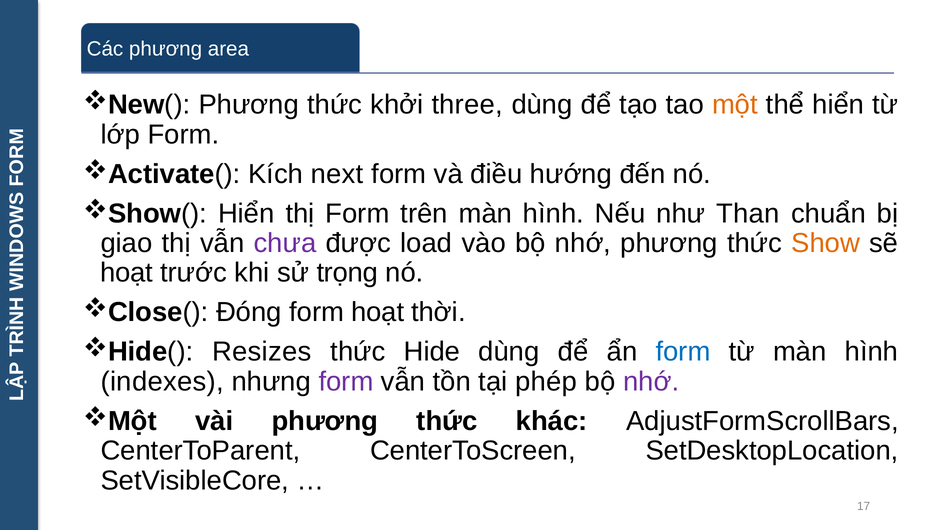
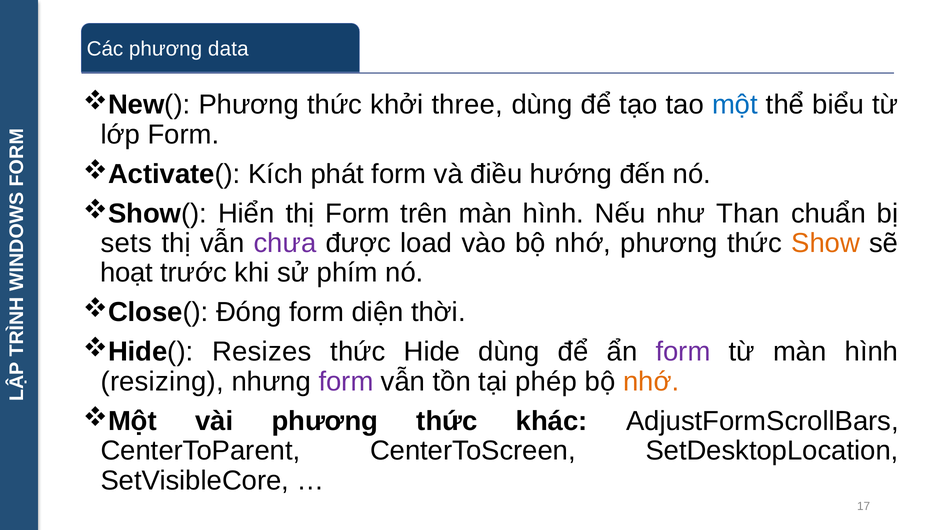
area: area -> data
một colour: orange -> blue
thể hiển: hiển -> biểu
next: next -> phát
giao: giao -> sets
trọng: trọng -> phím
form hoạt: hoạt -> diện
form at (683, 352) colour: blue -> purple
indexes: indexes -> resizing
nhớ at (651, 381) colour: purple -> orange
